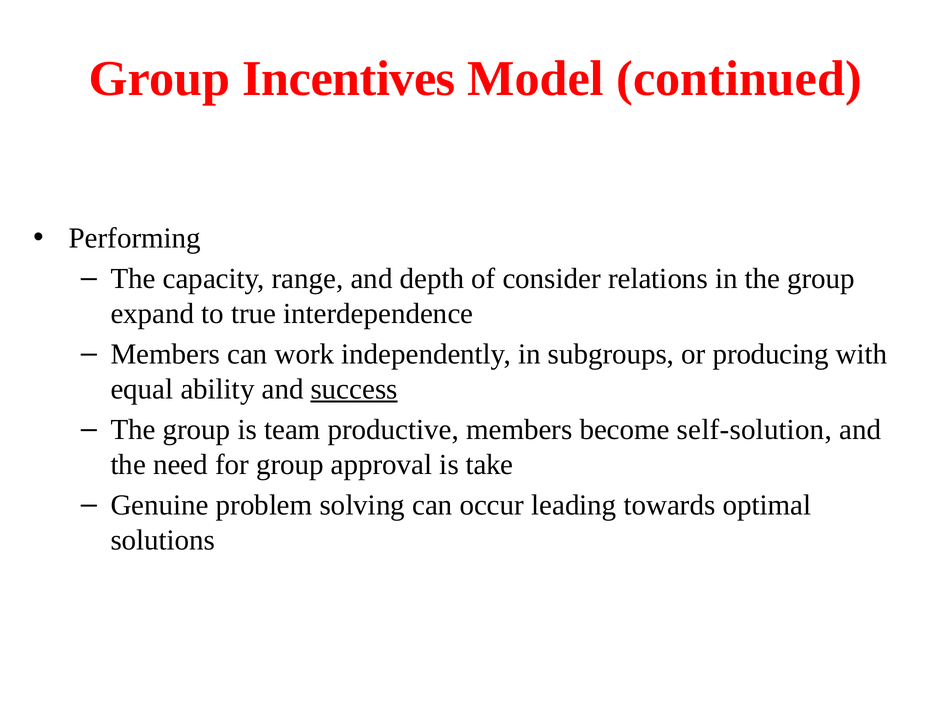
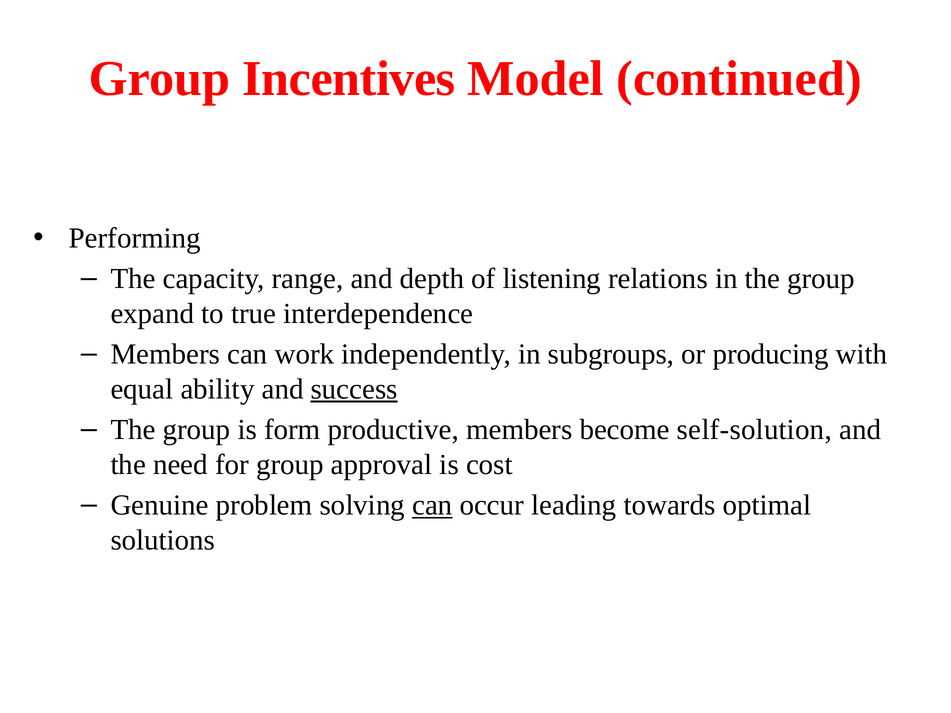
consider: consider -> listening
team: team -> form
take: take -> cost
can at (432, 505) underline: none -> present
